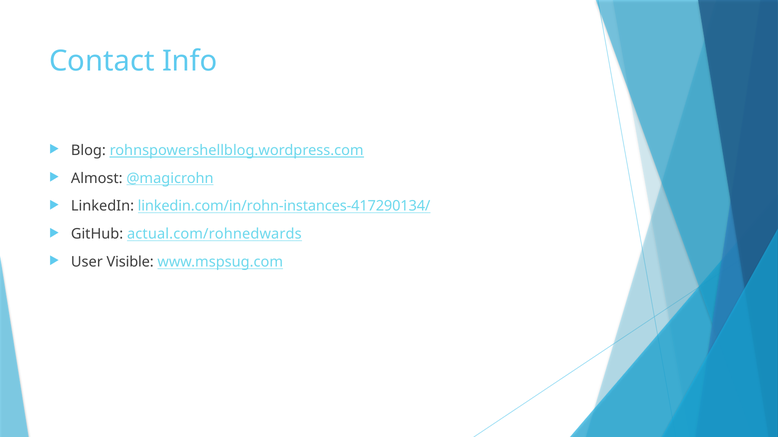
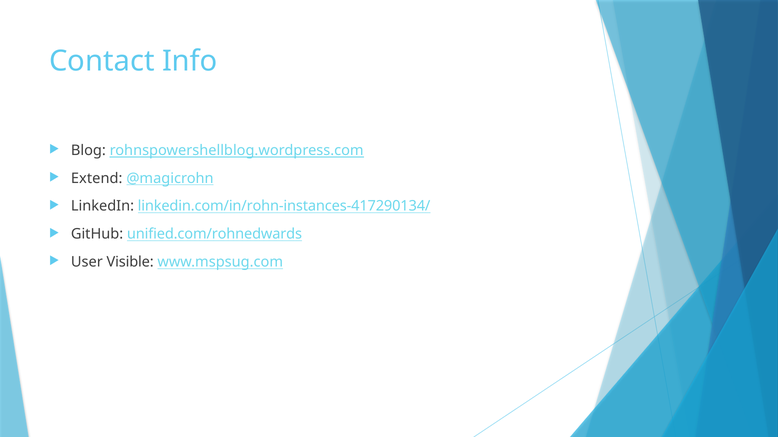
Almost: Almost -> Extend
actual.com/rohnedwards: actual.com/rohnedwards -> unified.com/rohnedwards
